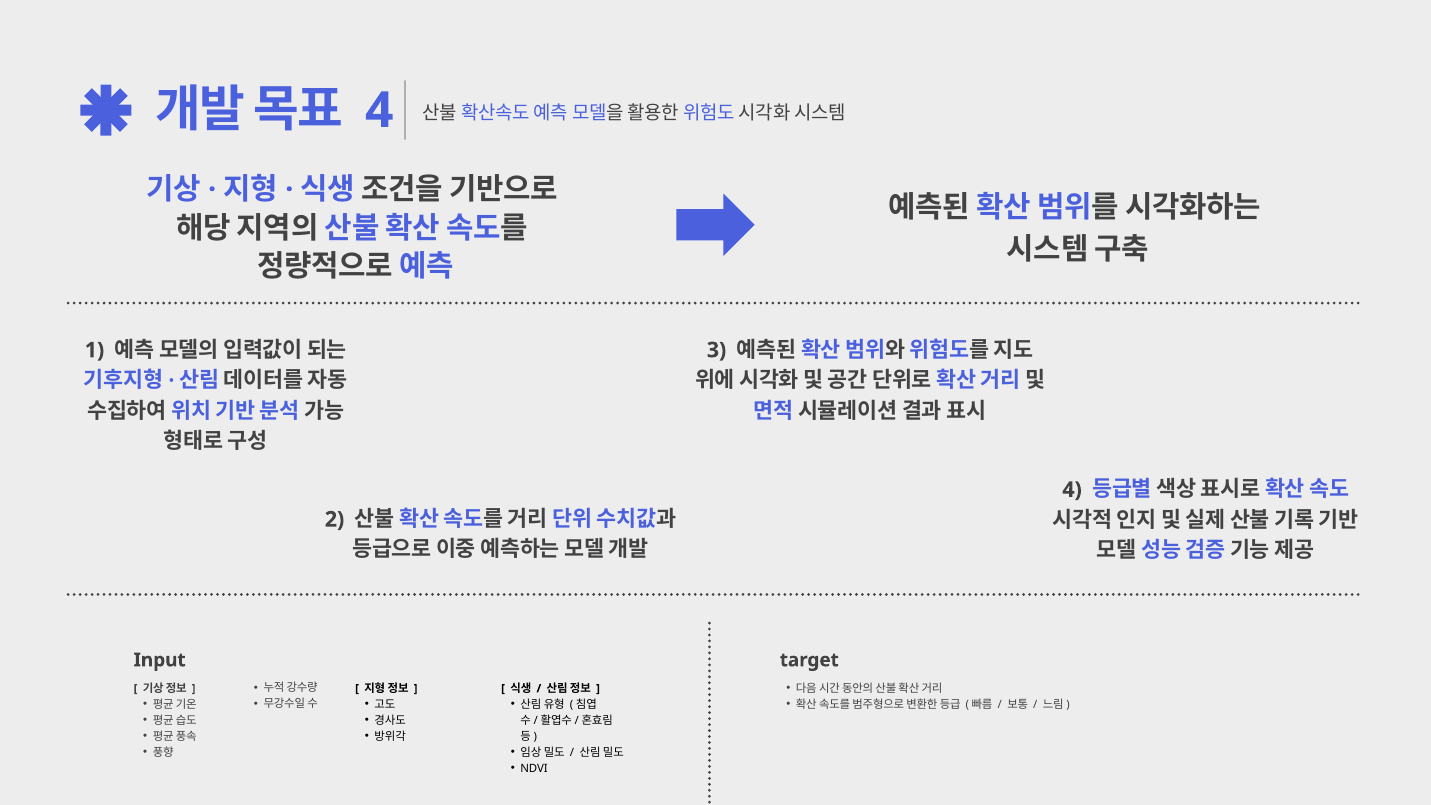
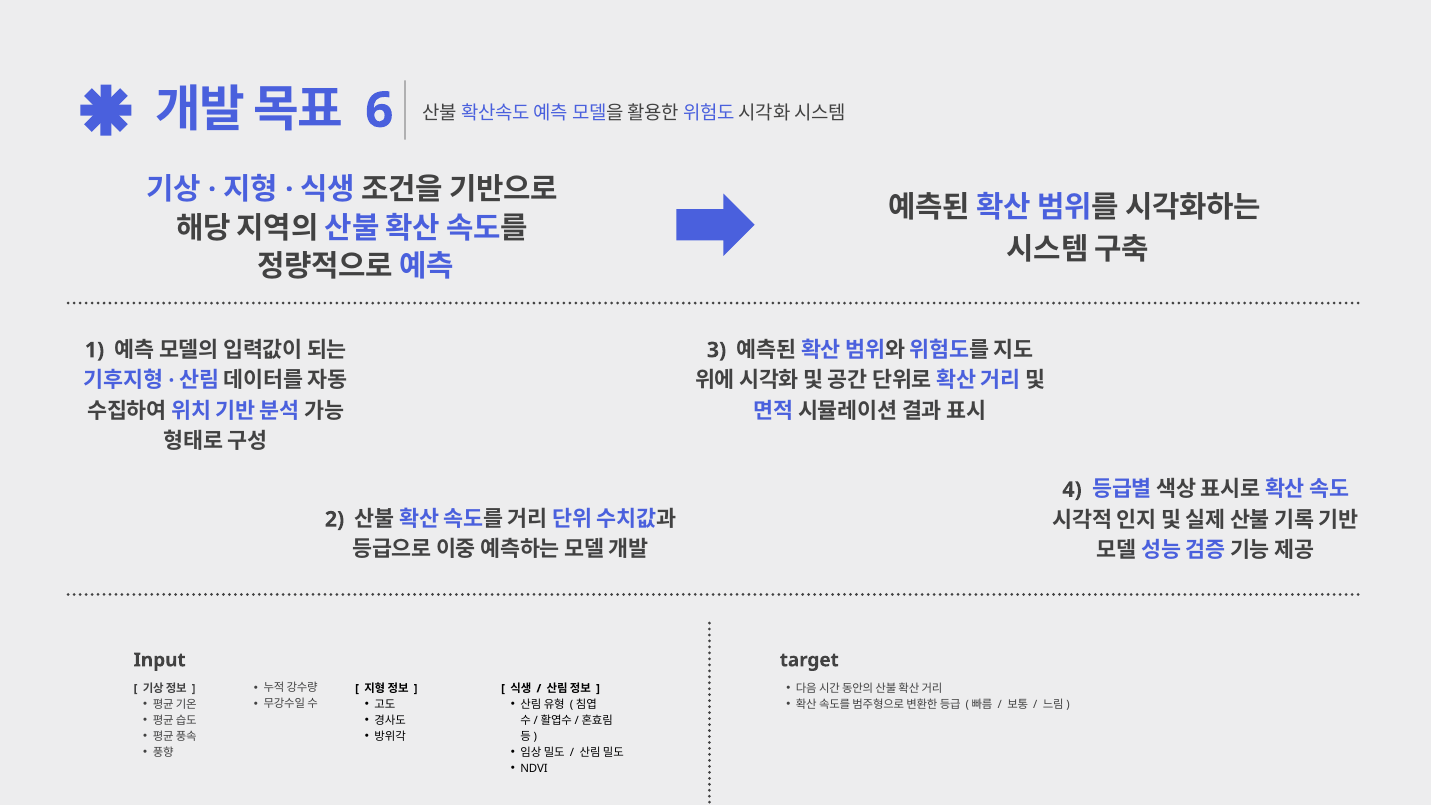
4 at (379, 111): 4 -> 6
